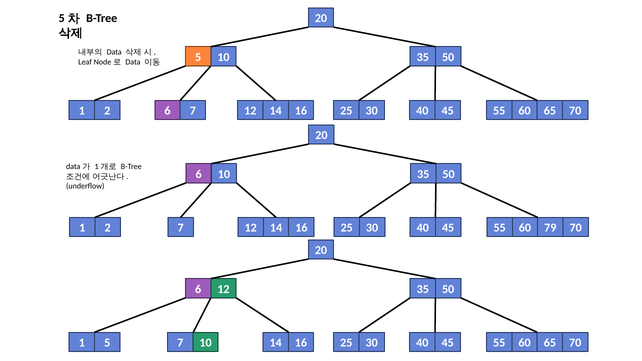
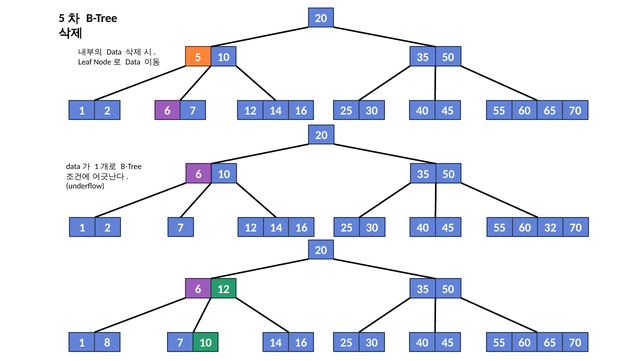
79: 79 -> 32
1 5: 5 -> 8
